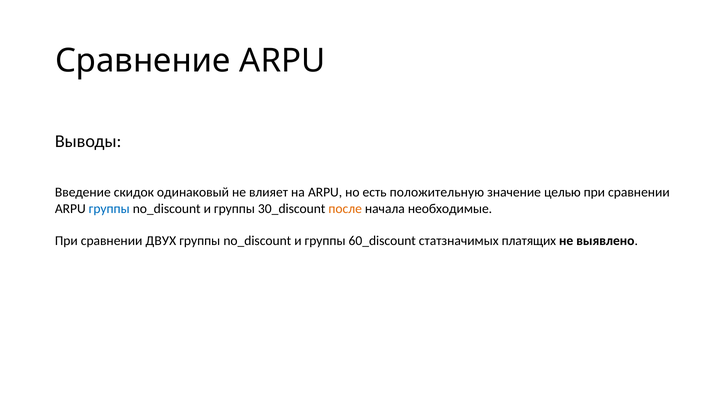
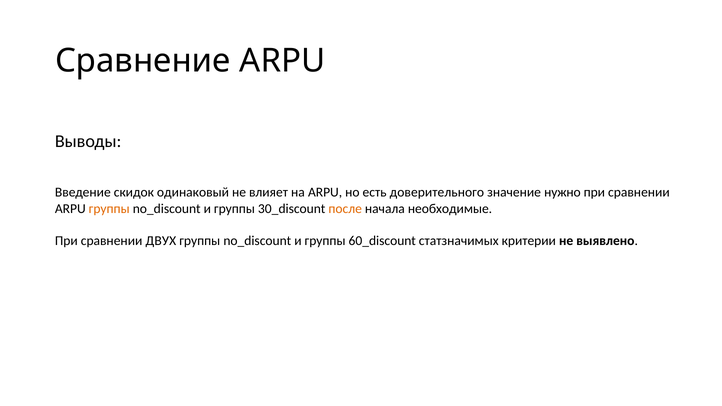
положительную: положительную -> доверительного
целью: целью -> нужно
группы at (109, 209) colour: blue -> orange
платящих: платящих -> критерии
